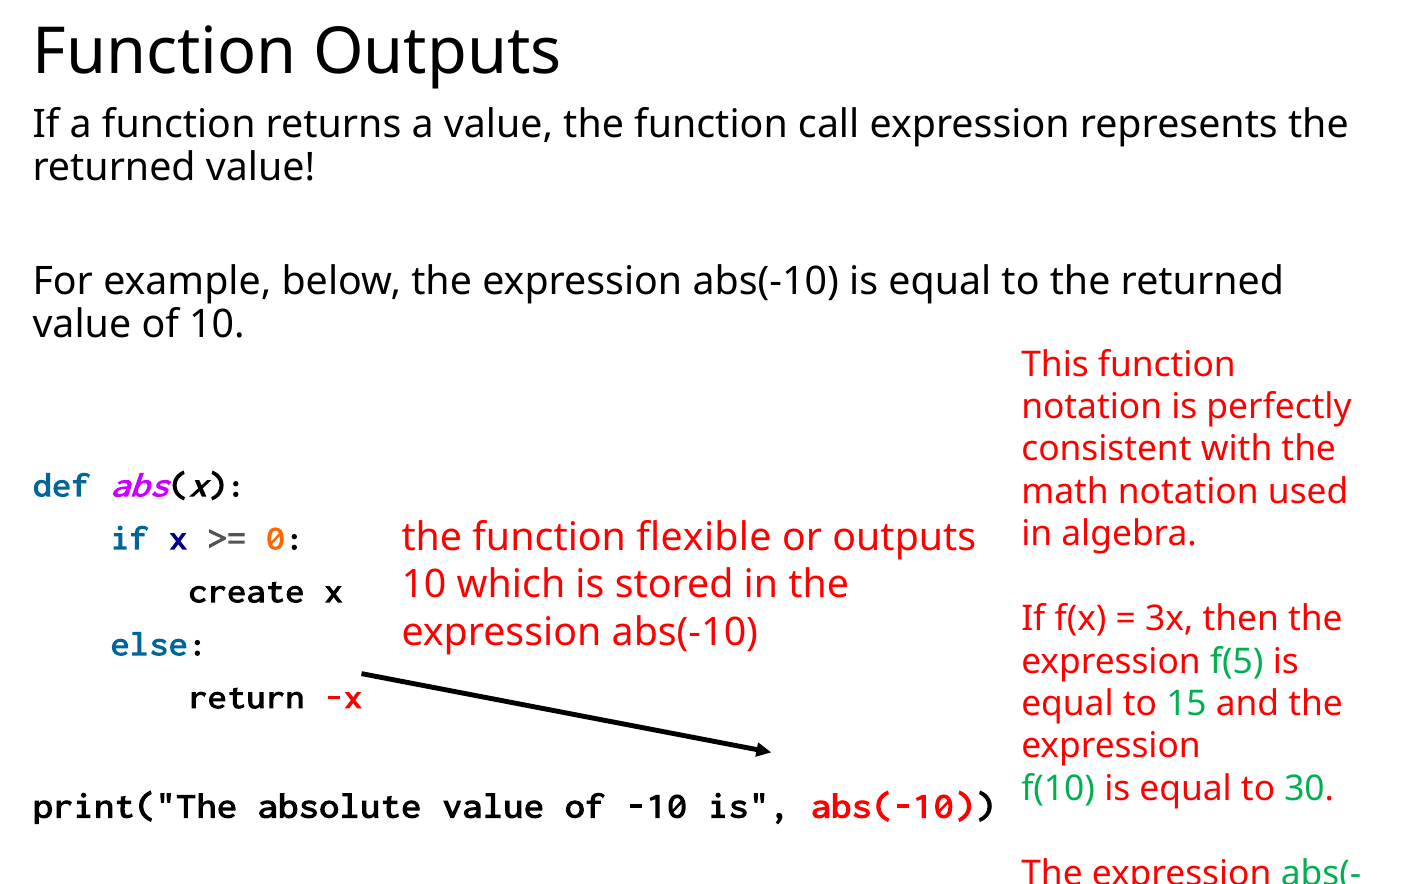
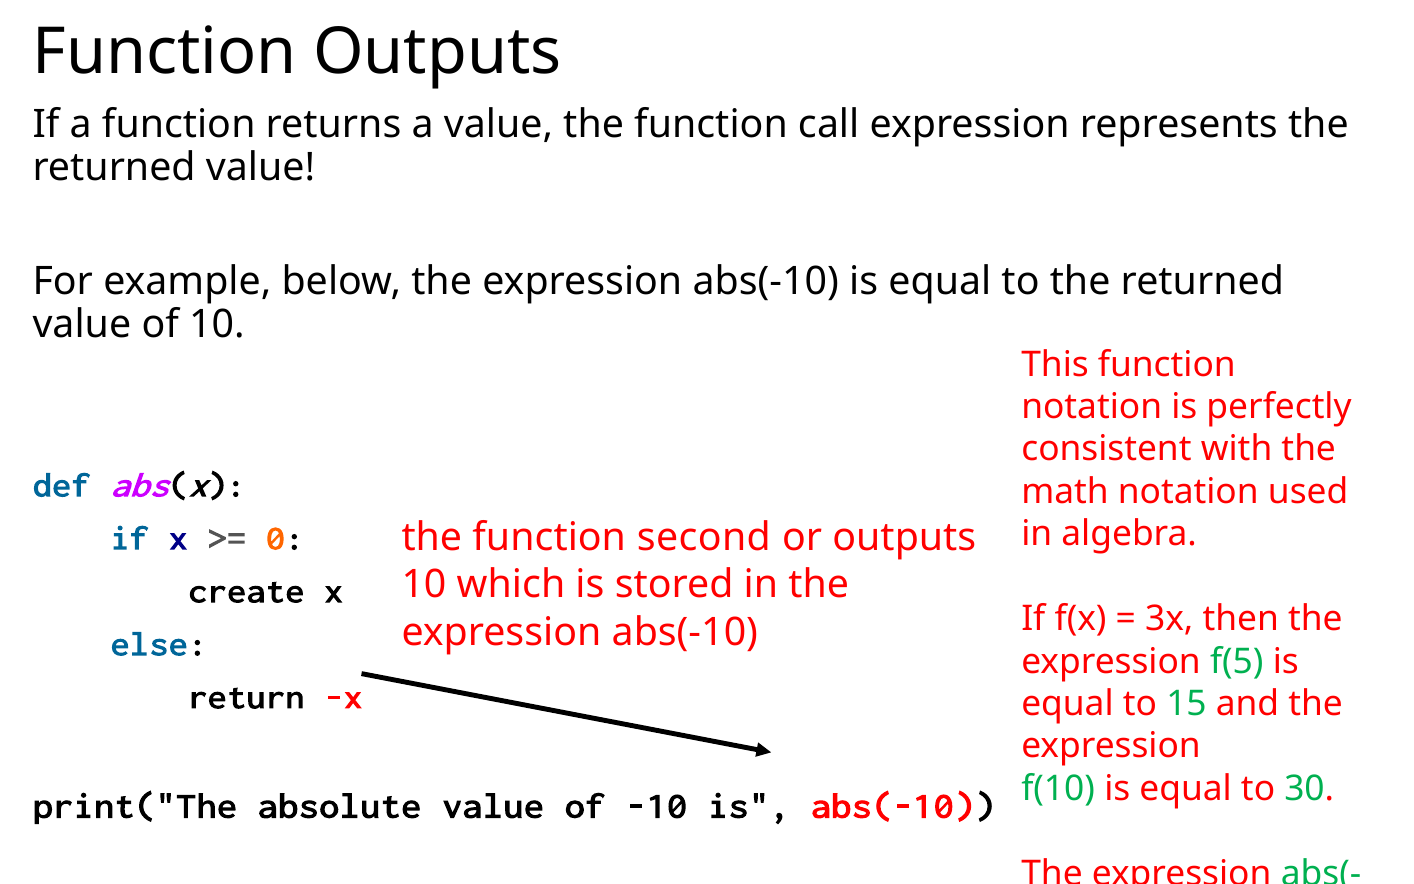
flexible: flexible -> second
